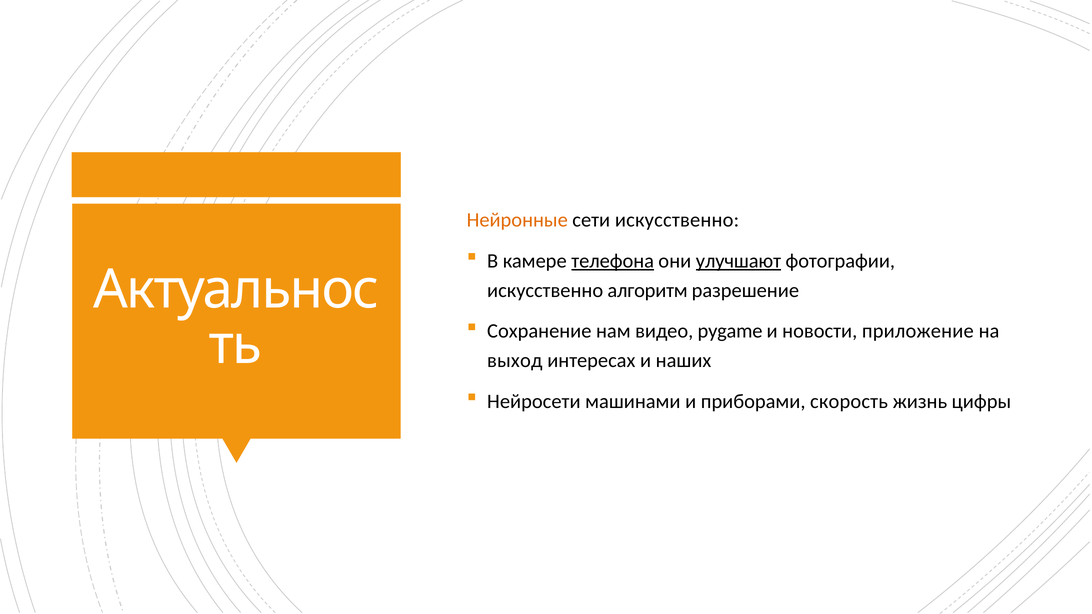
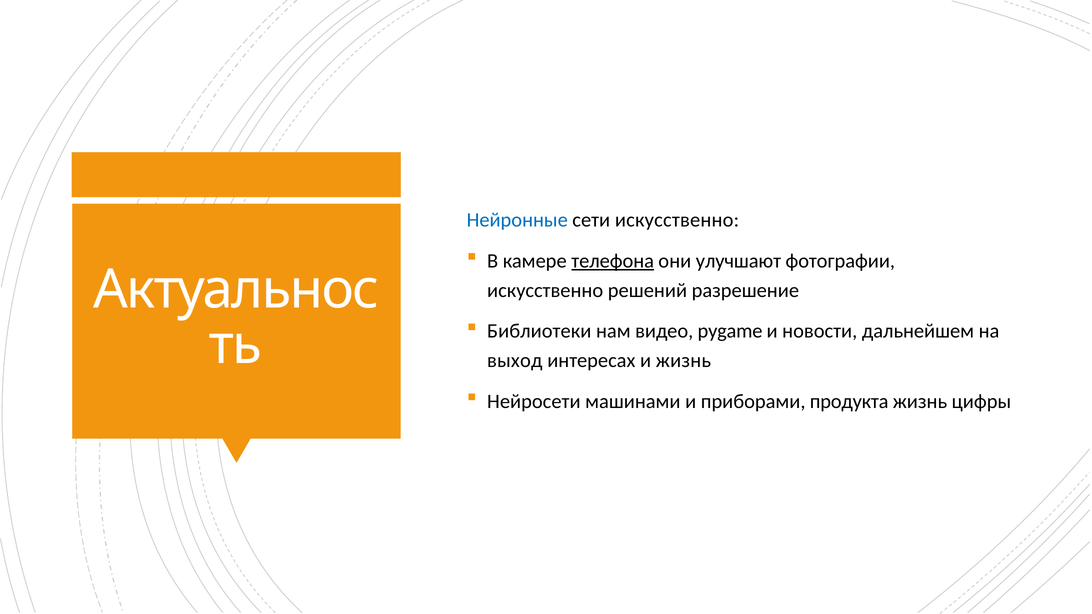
Нейронные colour: orange -> blue
улучшают underline: present -> none
алгоритм: алгоритм -> решений
Сохранение: Сохранение -> Библиотеки
приложение: приложение -> дальнейшем
и наших: наших -> жизнь
скорость: скорость -> продукта
